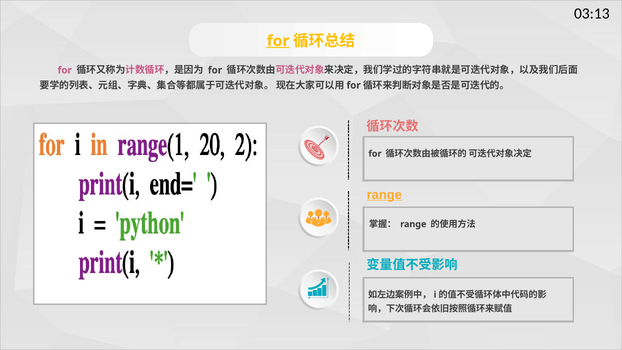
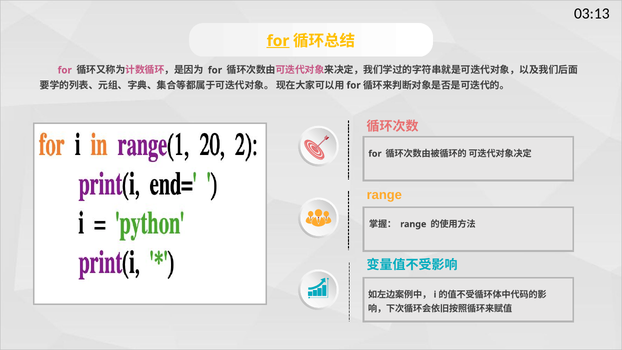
range at (384, 195) underline: present -> none
